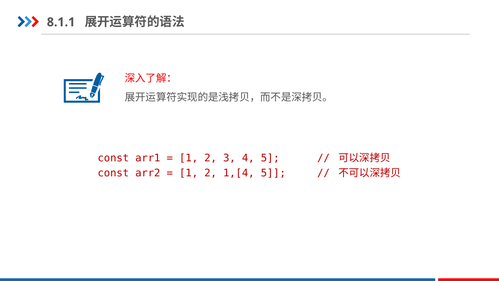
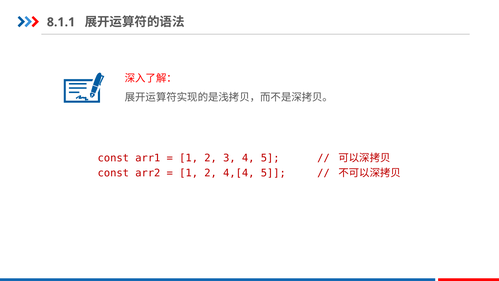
1,[4: 1,[4 -> 4,[4
